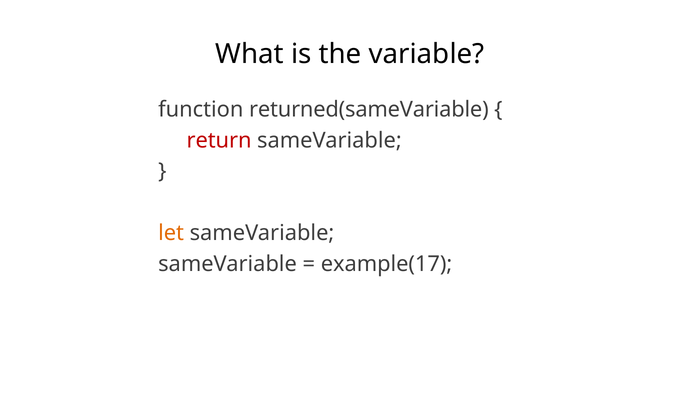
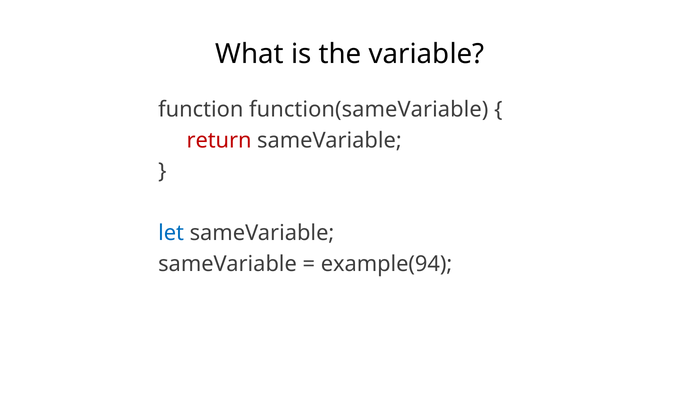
returned(sameVariable: returned(sameVariable -> function(sameVariable
let colour: orange -> blue
example(17: example(17 -> example(94
